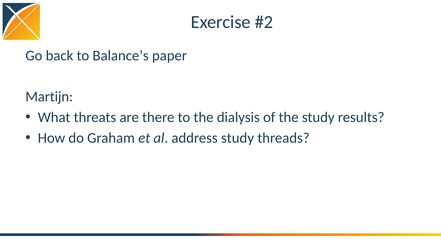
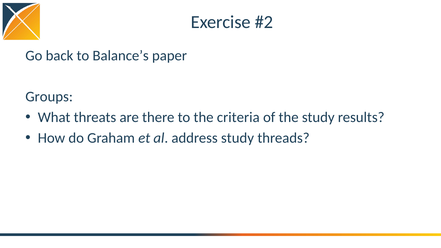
Martijn: Martijn -> Groups
dialysis: dialysis -> criteria
